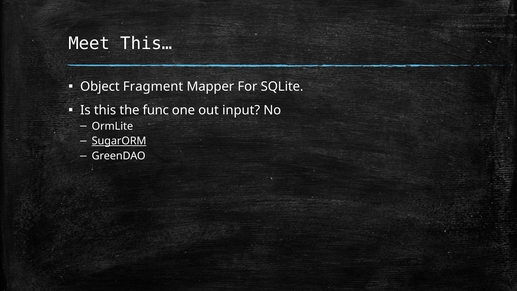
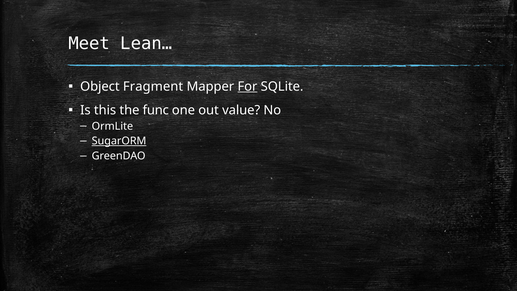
This…: This… -> Lean…
For underline: none -> present
input: input -> value
